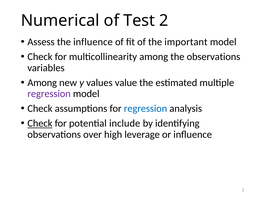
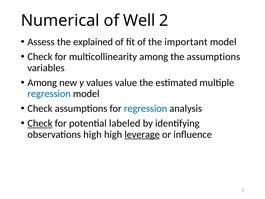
Test: Test -> Well
the influence: influence -> explained
the observations: observations -> assumptions
regression at (49, 94) colour: purple -> blue
include: include -> labeled
observations over: over -> high
leverage underline: none -> present
